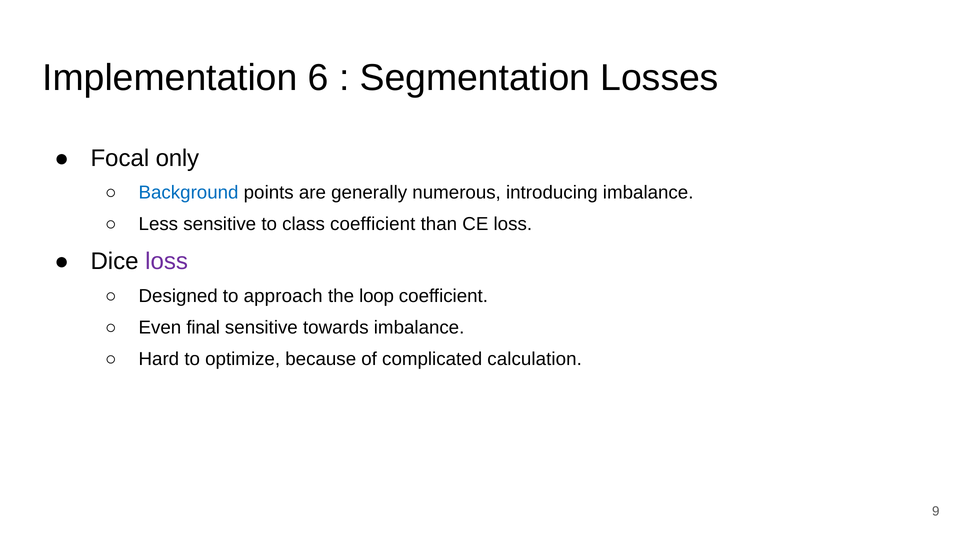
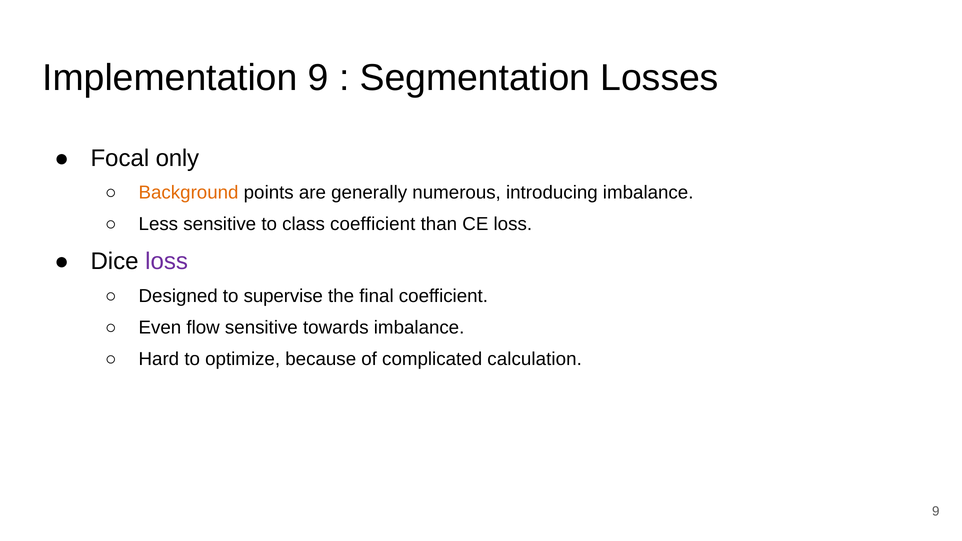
Implementation 6: 6 -> 9
Background colour: blue -> orange
approach: approach -> supervise
loop: loop -> final
final: final -> flow
